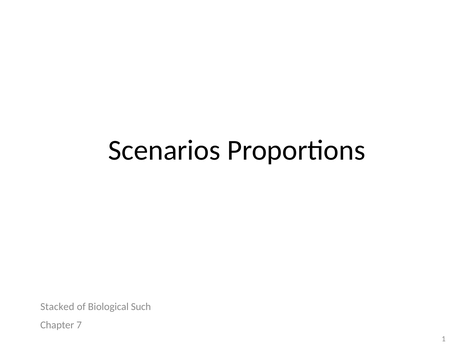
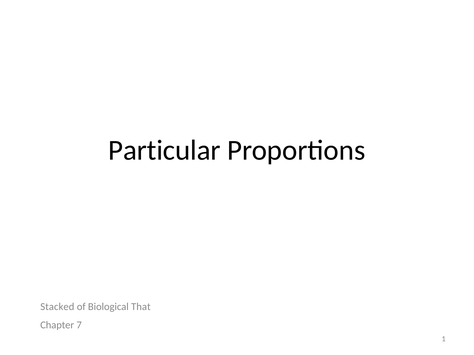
Scenarios: Scenarios -> Particular
Such: Such -> That
